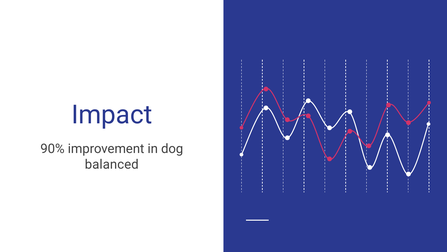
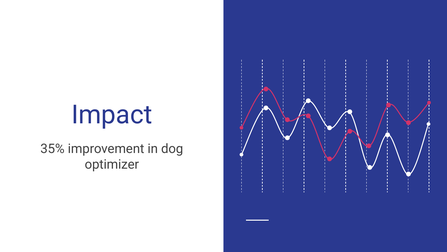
90%: 90% -> 35%
balanced: balanced -> optimizer
